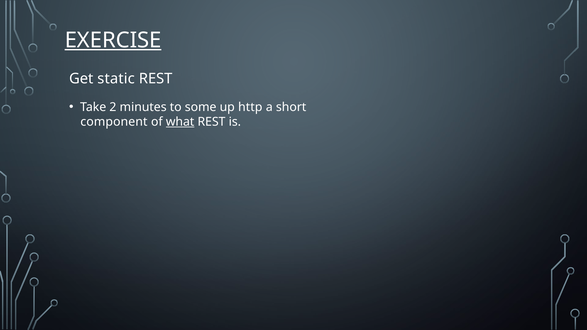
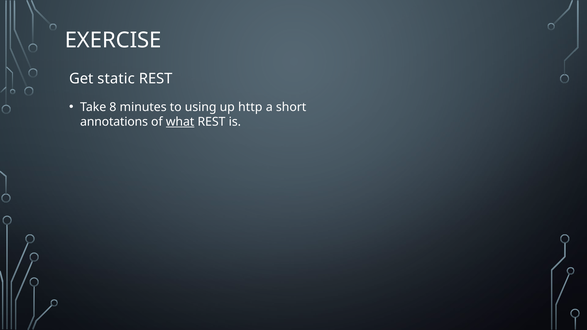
EXERCISE underline: present -> none
2: 2 -> 8
some: some -> using
component: component -> annotations
